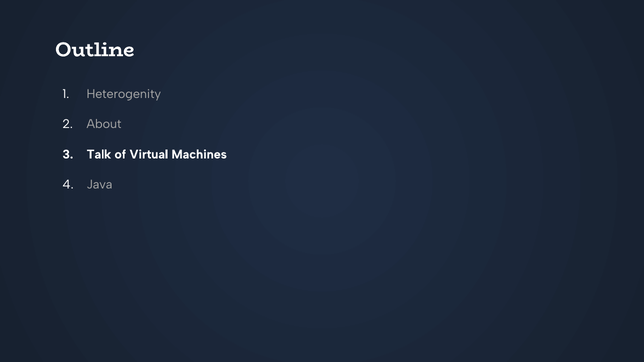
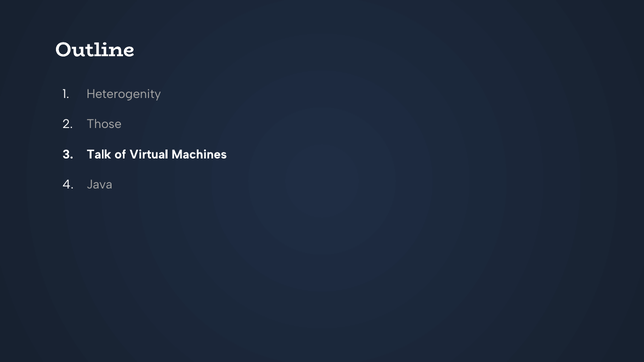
About: About -> Those
